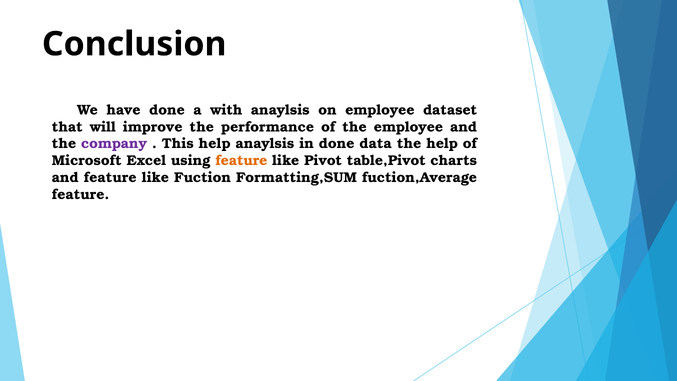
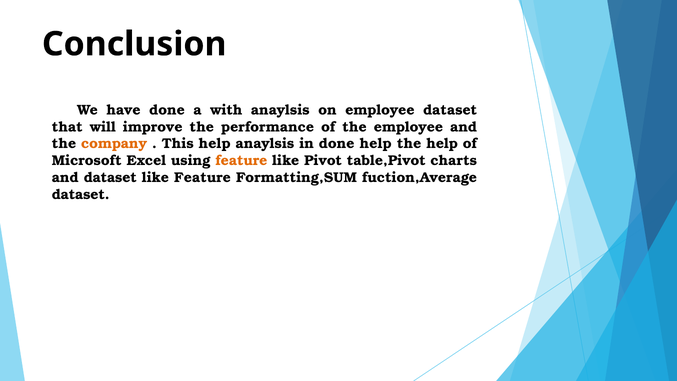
company colour: purple -> orange
done data: data -> help
and feature: feature -> dataset
like Fuction: Fuction -> Feature
feature at (81, 195): feature -> dataset
